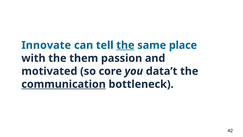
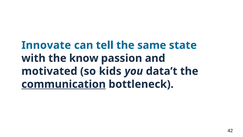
the at (125, 45) underline: present -> none
place: place -> state
them: them -> know
core: core -> kids
